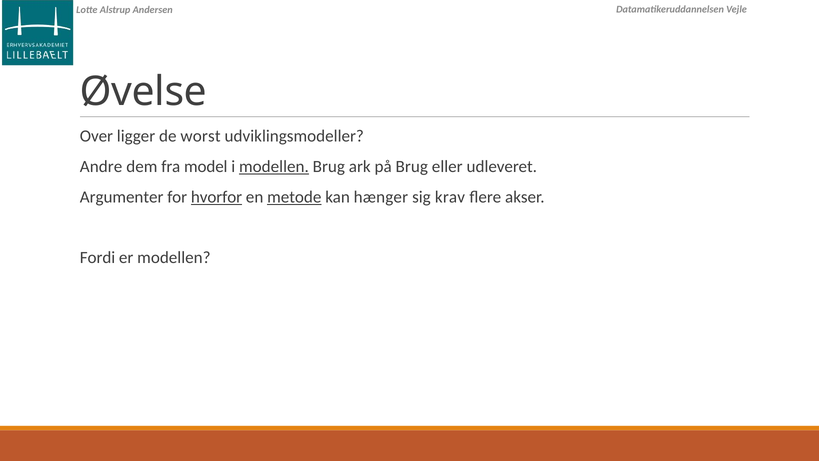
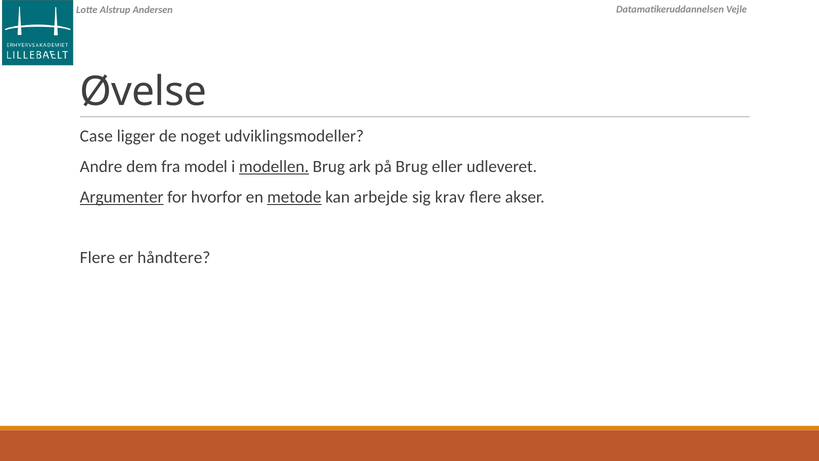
Over: Over -> Case
worst: worst -> noget
Argumenter underline: none -> present
hvorfor underline: present -> none
hænger: hænger -> arbejde
Fordi at (98, 258): Fordi -> Flere
er modellen: modellen -> håndtere
